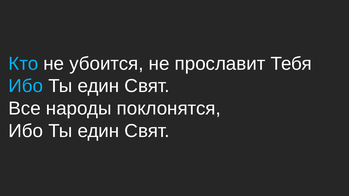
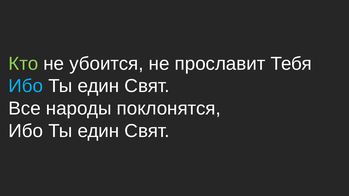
Кто colour: light blue -> light green
